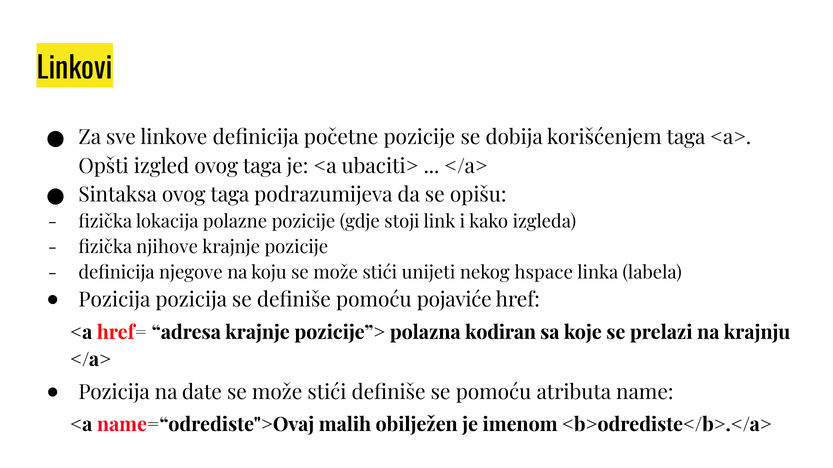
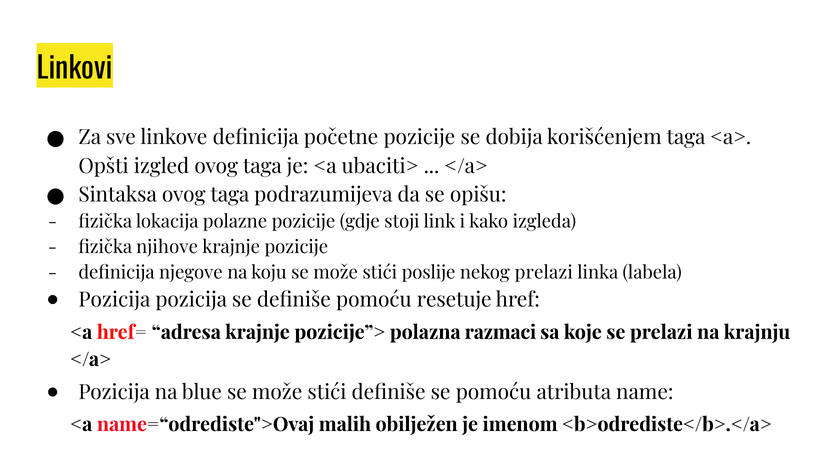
unijeti: unijeti -> poslije
nekog hspace: hspace -> prelazi
pojaviće: pojaviće -> resetuje
kodiran: kodiran -> razmaci
date: date -> blue
